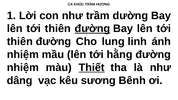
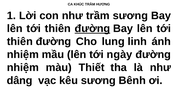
trầm dường: dường -> sương
hằng: hằng -> ngày
Thiết underline: present -> none
